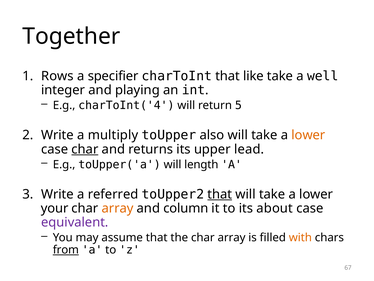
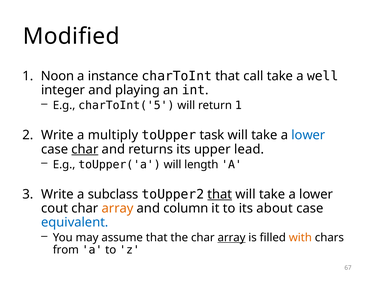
Together: Together -> Modified
Rows: Rows -> Noon
specifier: specifier -> instance
like: like -> call
charToInt('4: charToInt('4 -> charToInt('5
return 5: 5 -> 1
also: also -> task
lower at (308, 135) colour: orange -> blue
referred: referred -> subclass
your: your -> cout
equivalent colour: purple -> blue
array at (232, 237) underline: none -> present
from underline: present -> none
